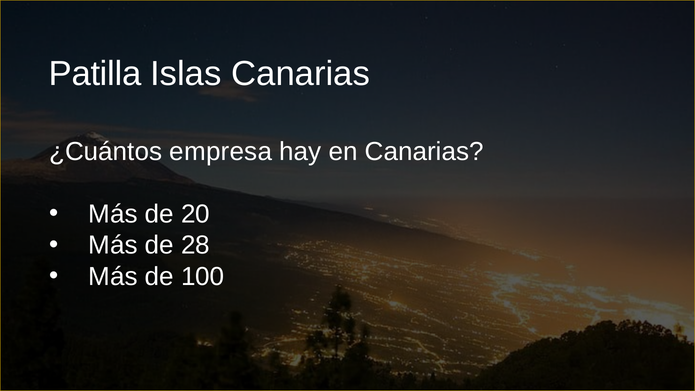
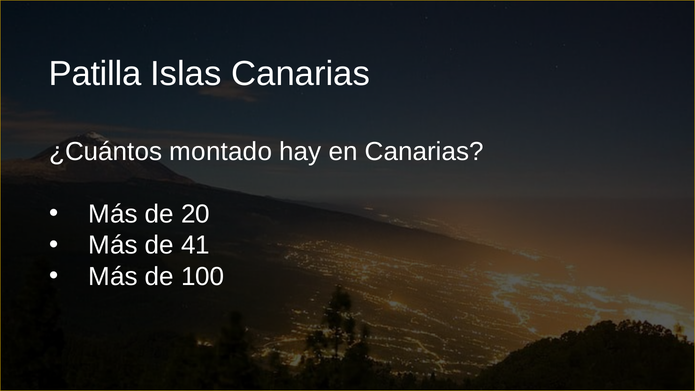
empresa: empresa -> montado
28: 28 -> 41
